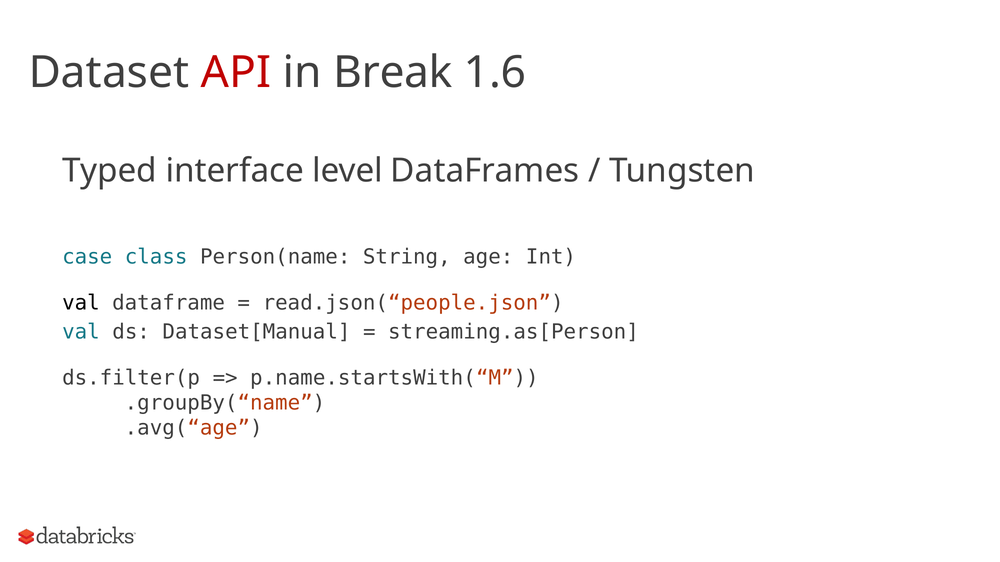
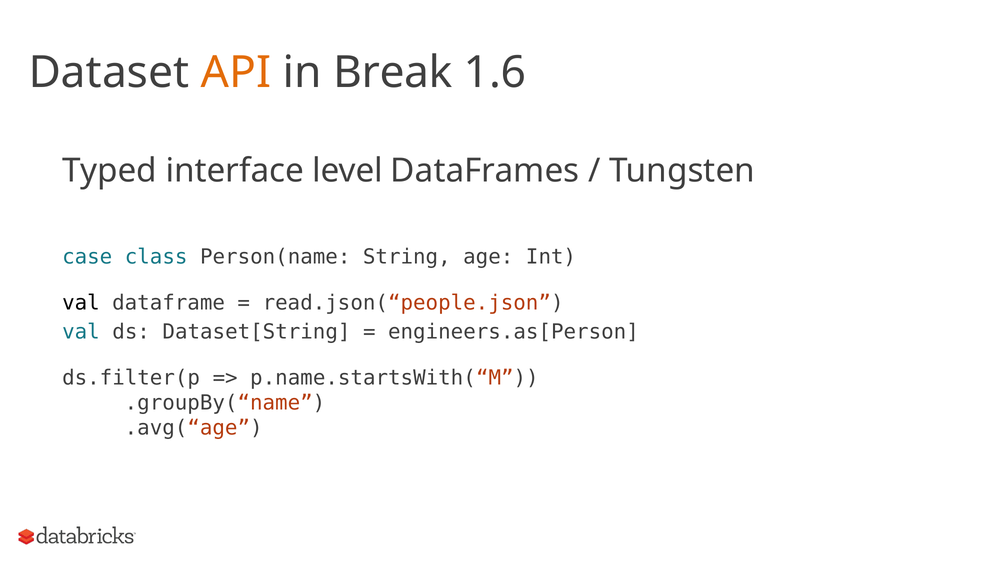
API colour: red -> orange
Dataset[Manual: Dataset[Manual -> Dataset[String
streaming.as[Person: streaming.as[Person -> engineers.as[Person
